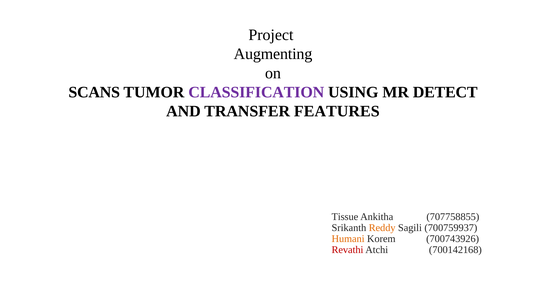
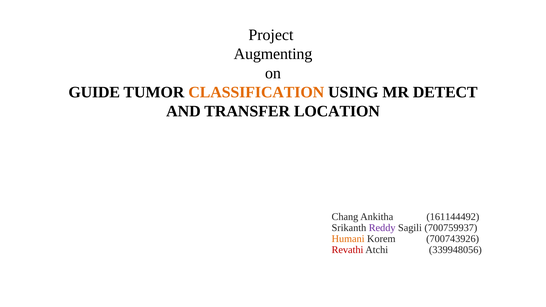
SCANS: SCANS -> GUIDE
CLASSIFICATION colour: purple -> orange
FEATURES: FEATURES -> LOCATION
Tissue: Tissue -> Chang
707758855: 707758855 -> 161144492
Reddy colour: orange -> purple
700142168: 700142168 -> 339948056
